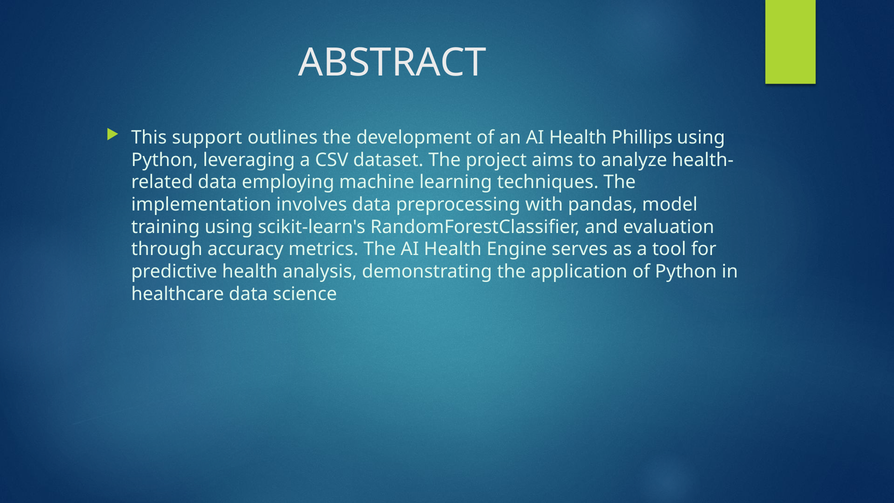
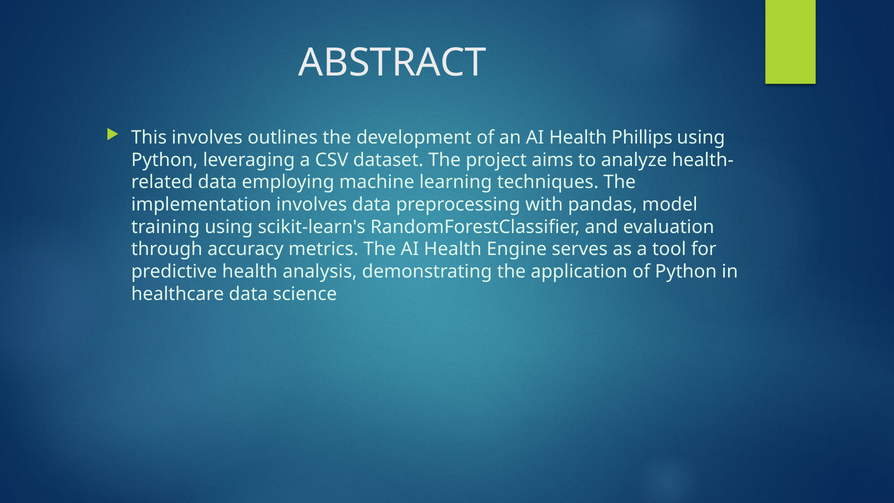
This support: support -> involves
